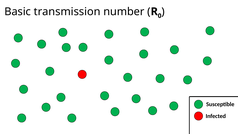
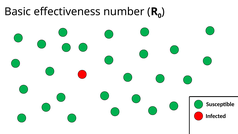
transmission: transmission -> effectiveness
